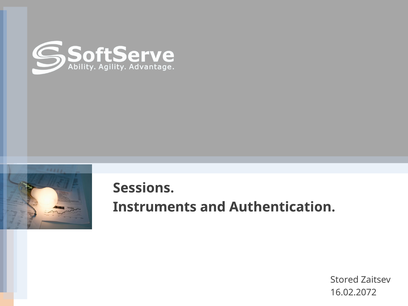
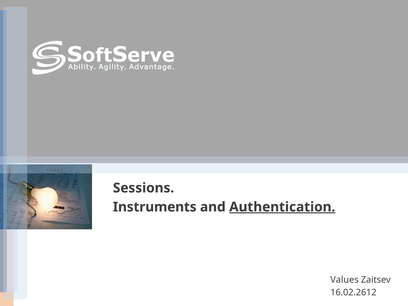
Authentication underline: none -> present
Stored: Stored -> Values
16.02.2072: 16.02.2072 -> 16.02.2612
